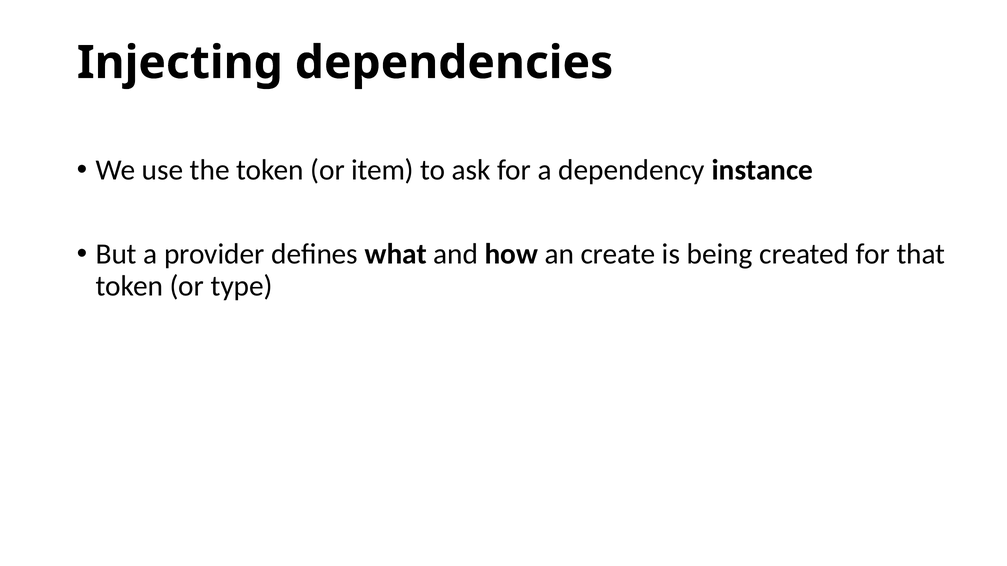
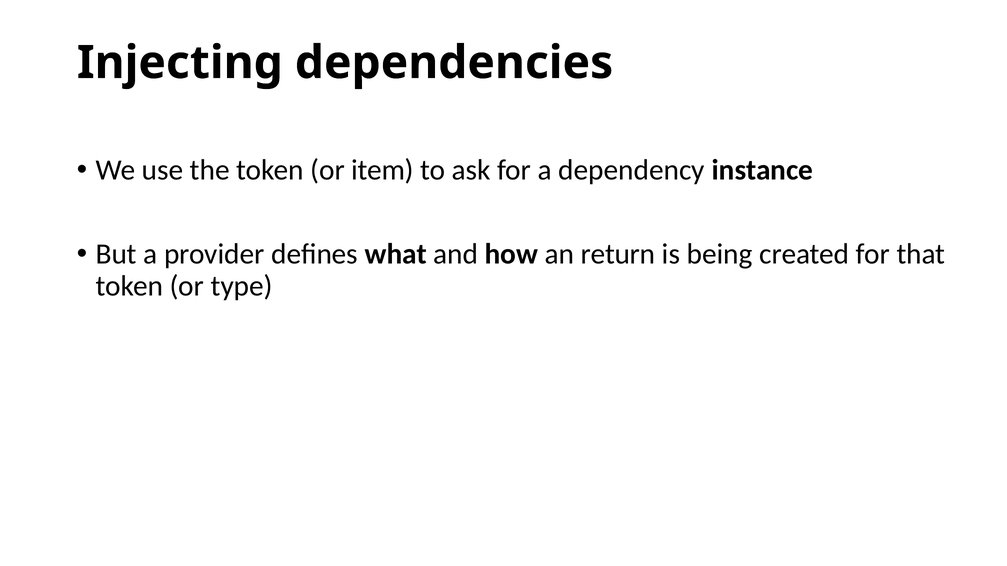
create: create -> return
